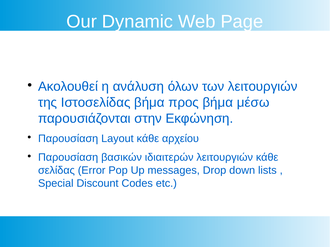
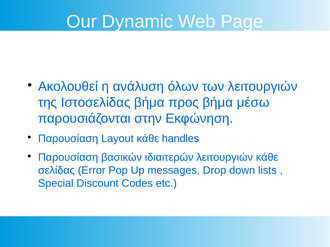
αρχείου: αρχείου -> handles
